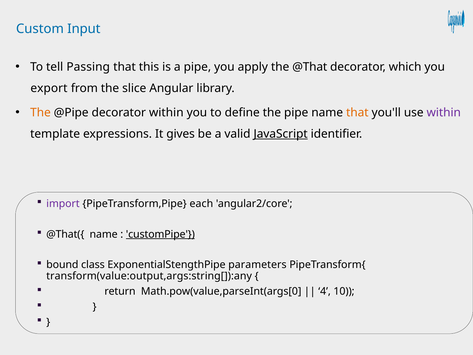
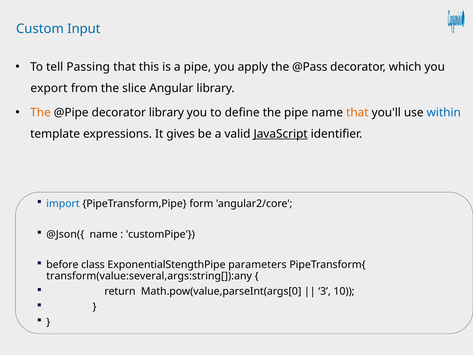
@That: @That -> @Pass
decorator within: within -> library
within at (444, 112) colour: purple -> blue
import colour: purple -> blue
each: each -> form
@That({: @That({ -> @Json({
customPipe underline: present -> none
bound: bound -> before
transform(value:output,args:string[]):any: transform(value:output,args:string[]):any -> transform(value:several,args:string[]):any
4: 4 -> 3
